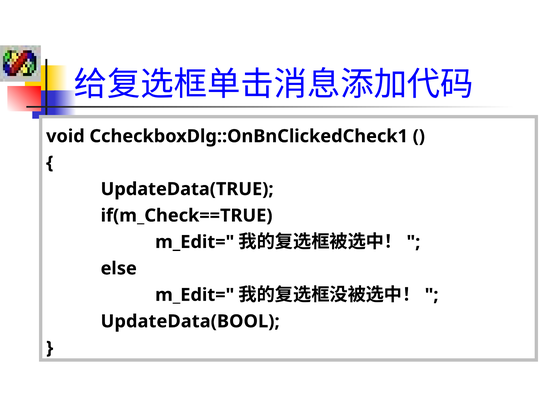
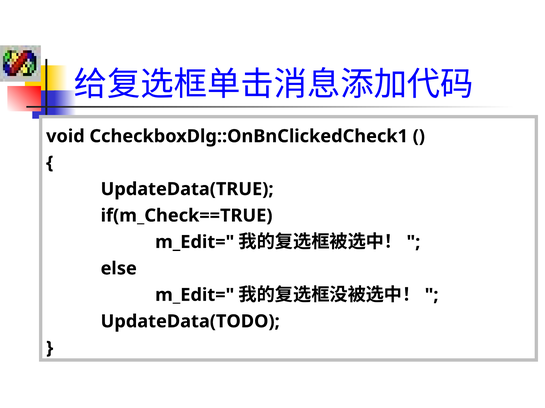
UpdateData(BOOL: UpdateData(BOOL -> UpdateData(TODO
